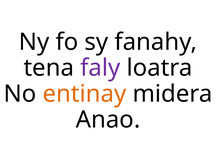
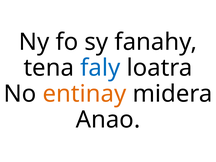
faly colour: purple -> blue
